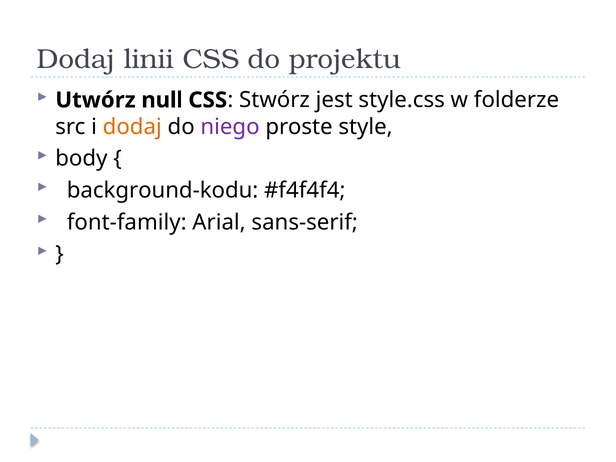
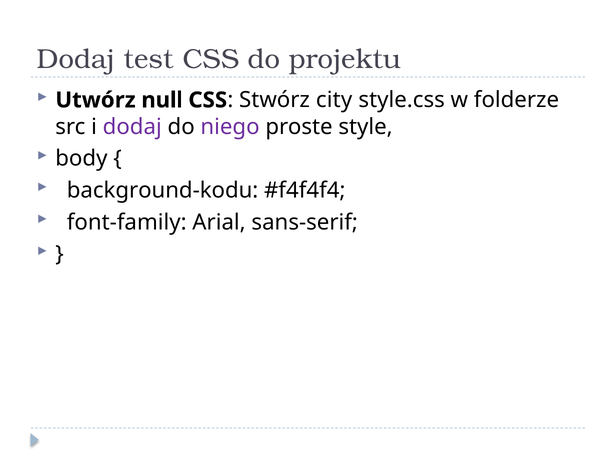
linii: linii -> test
jest: jest -> city
dodaj at (132, 127) colour: orange -> purple
